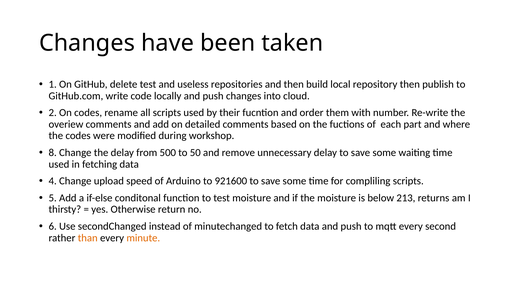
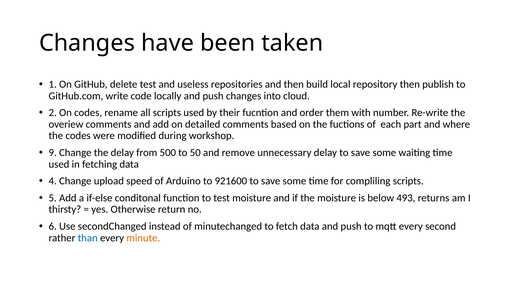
8: 8 -> 9
213: 213 -> 493
than colour: orange -> blue
